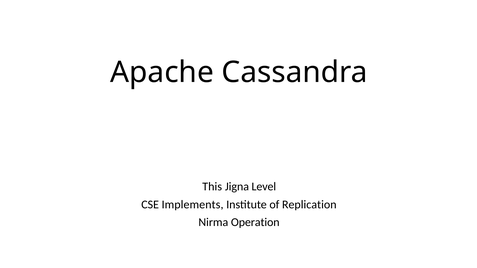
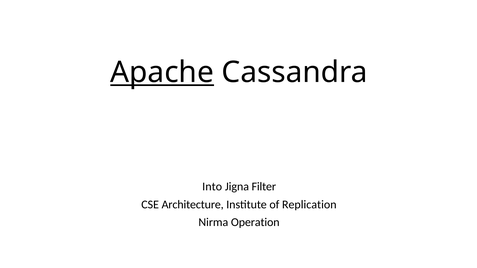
Apache underline: none -> present
This: This -> Into
Level: Level -> Filter
Implements: Implements -> Architecture
